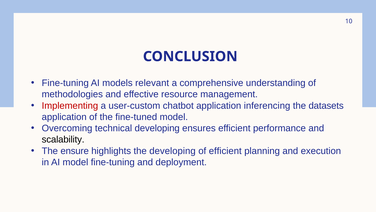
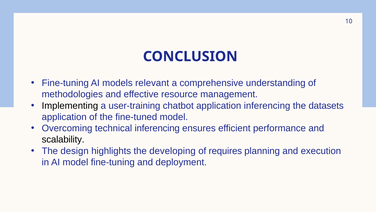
Implementing colour: red -> black
user-custom: user-custom -> user-training
technical developing: developing -> inferencing
ensure: ensure -> design
of efficient: efficient -> requires
